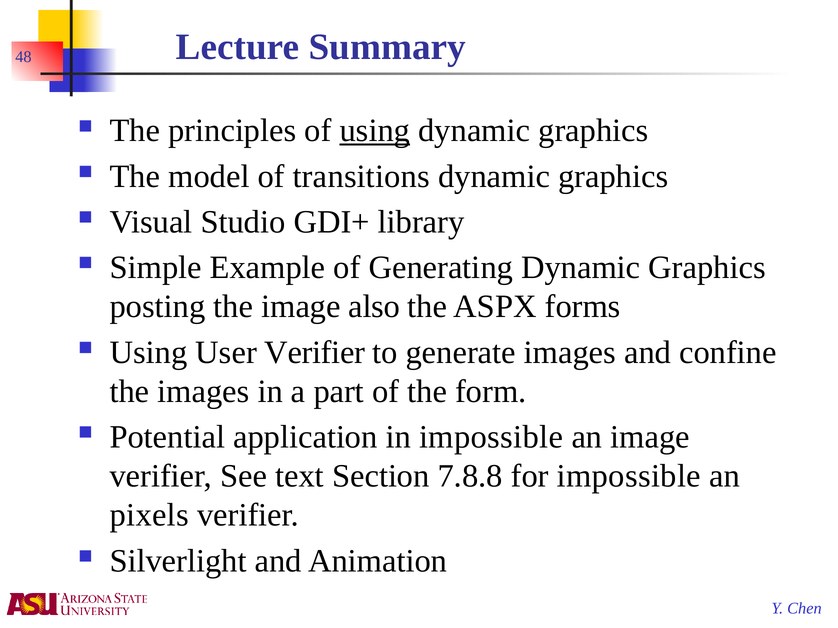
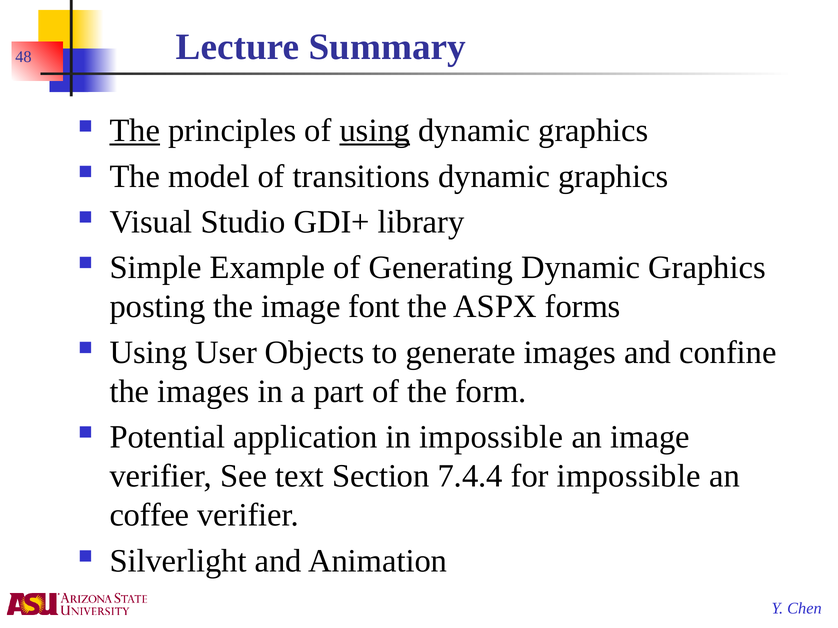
The at (135, 131) underline: none -> present
also: also -> font
User Verifier: Verifier -> Objects
7.8.8: 7.8.8 -> 7.4.4
pixels: pixels -> coffee
